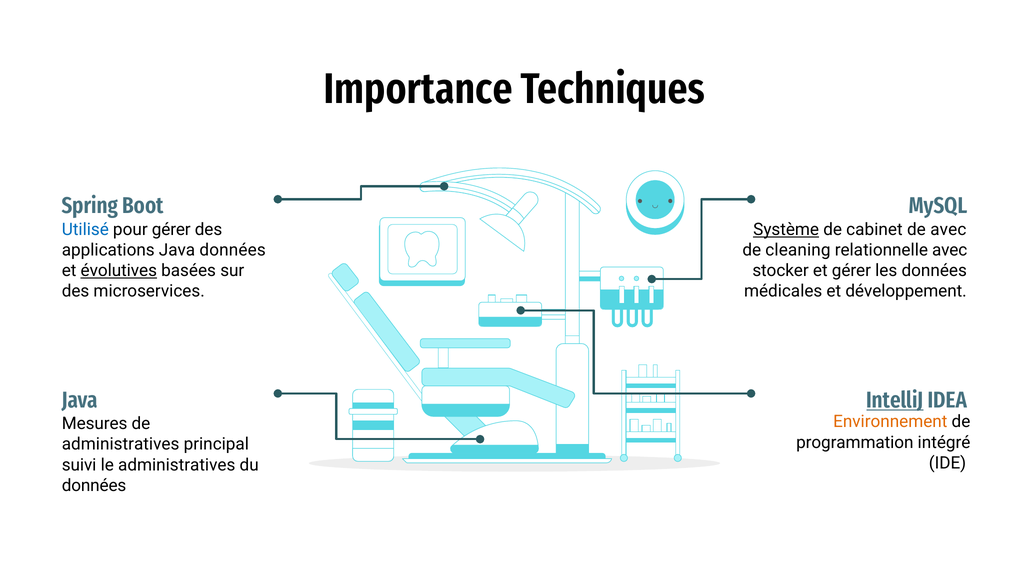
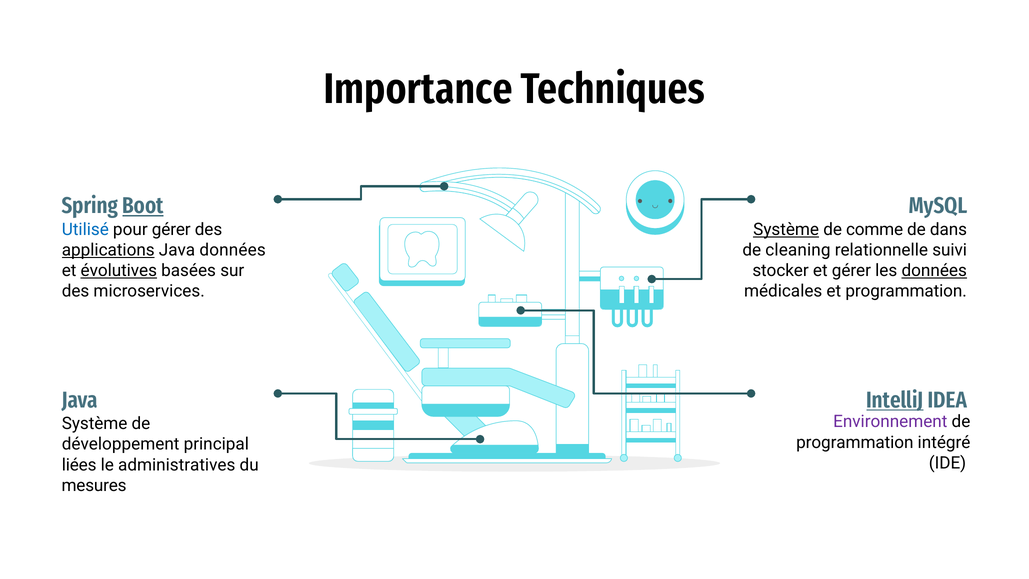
Boot underline: none -> present
cabinet: cabinet -> comme
de avec: avec -> dans
applications at (108, 250) underline: none -> present
relationnelle avec: avec -> suivi
données at (934, 271) underline: none -> present
et développement: développement -> programmation
Environnement at (890, 422) colour: orange -> purple
Mesures at (95, 424): Mesures -> Système
administratives at (121, 444): administratives -> développement
suivi: suivi -> liées
données at (94, 485): données -> mesures
